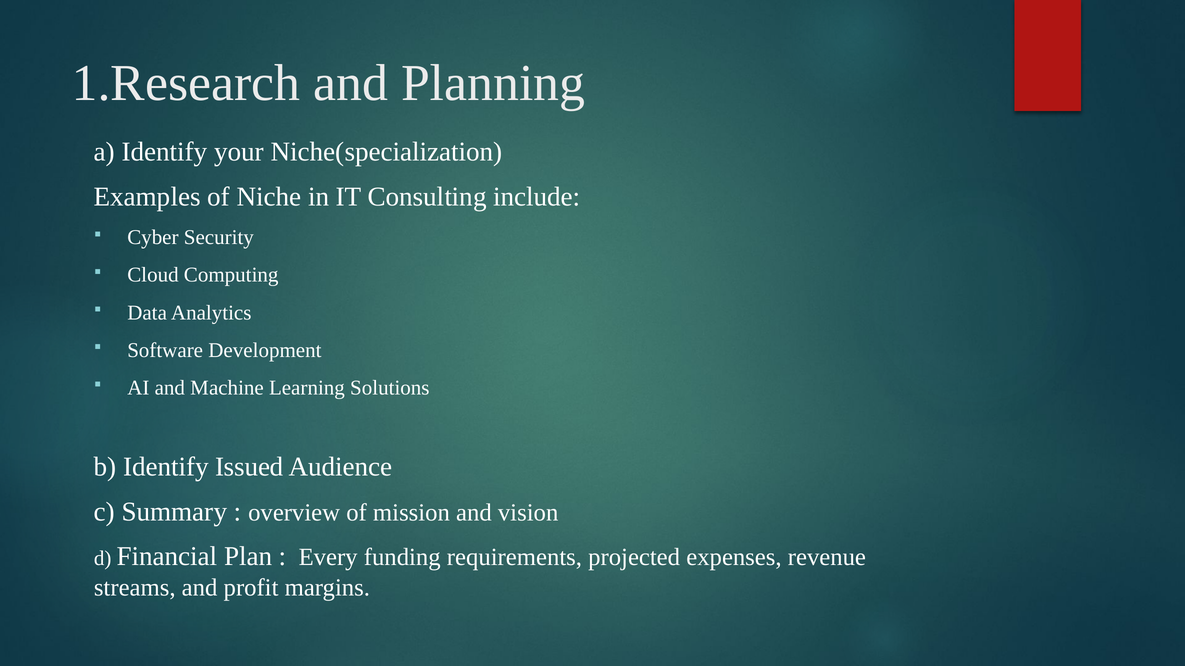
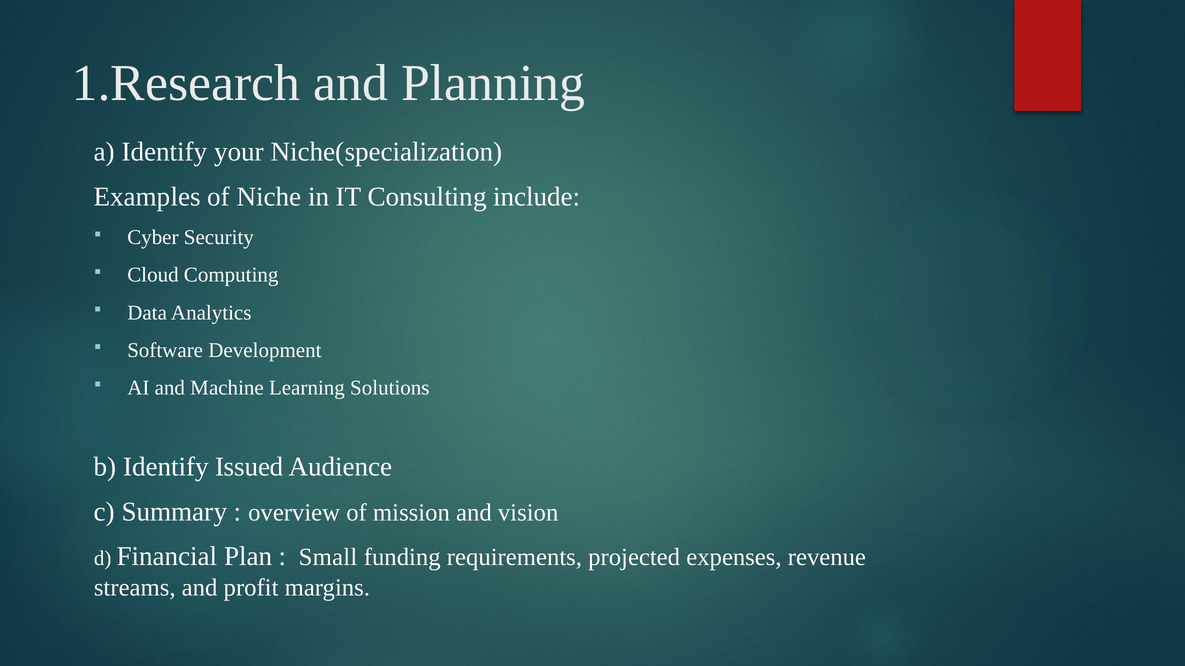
Every: Every -> Small
